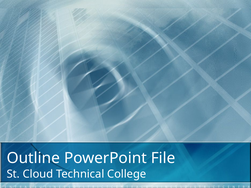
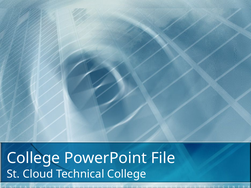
Outline at (33, 158): Outline -> College
